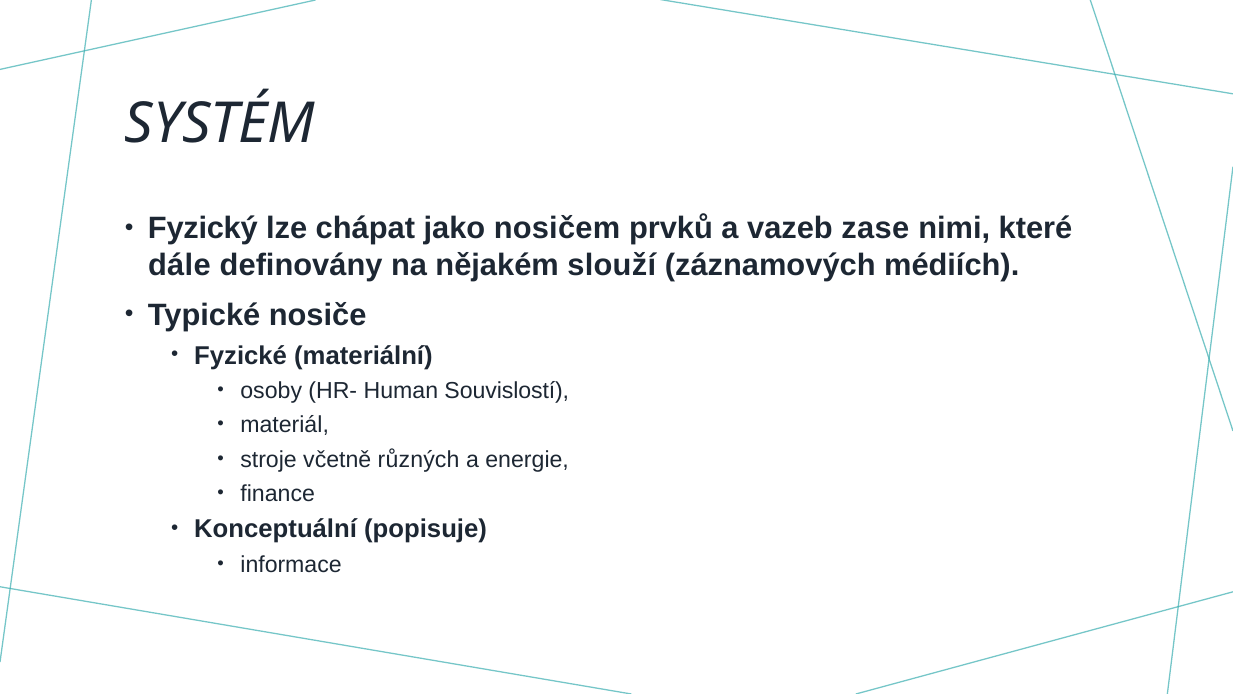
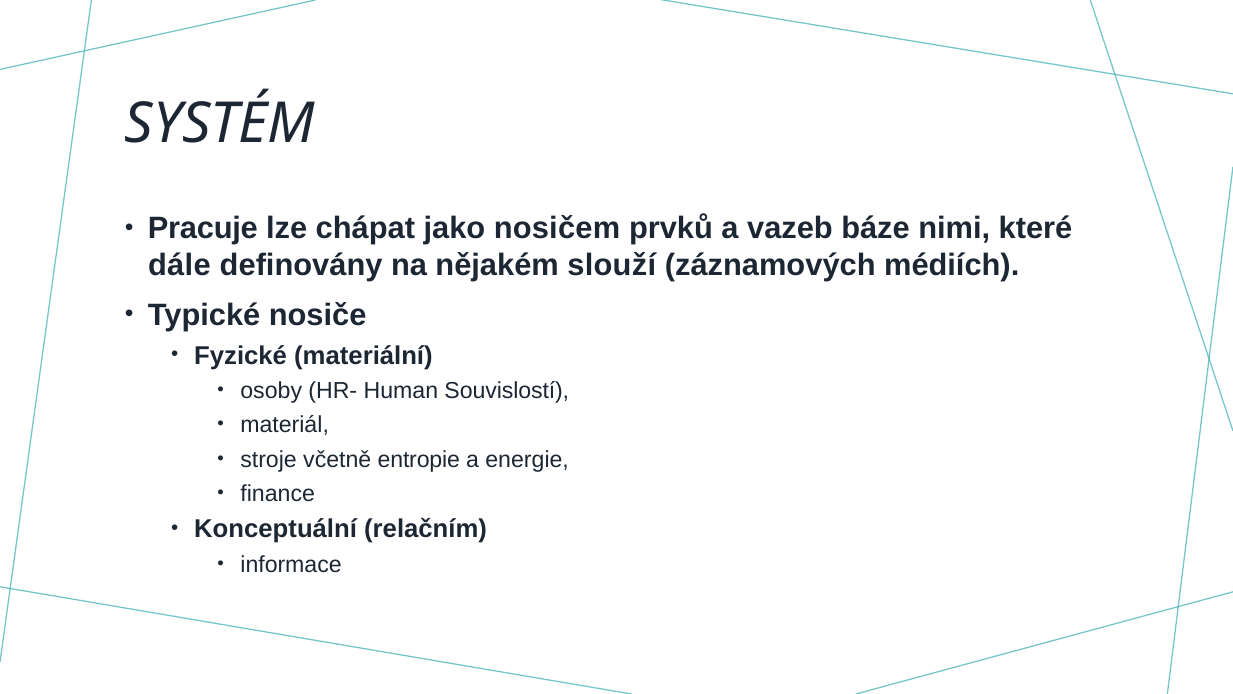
Fyzický: Fyzický -> Pracuje
zase: zase -> báze
různých: různých -> entropie
popisuje: popisuje -> relačním
